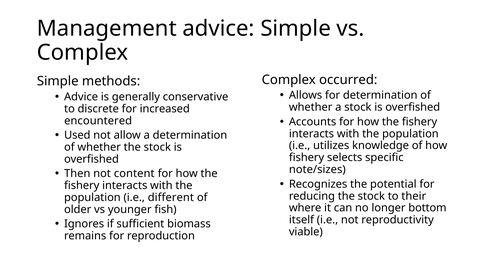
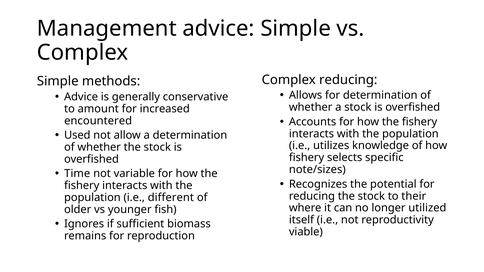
Complex occurred: occurred -> reducing
discrete: discrete -> amount
Then: Then -> Time
content: content -> variable
bottom: bottom -> utilized
